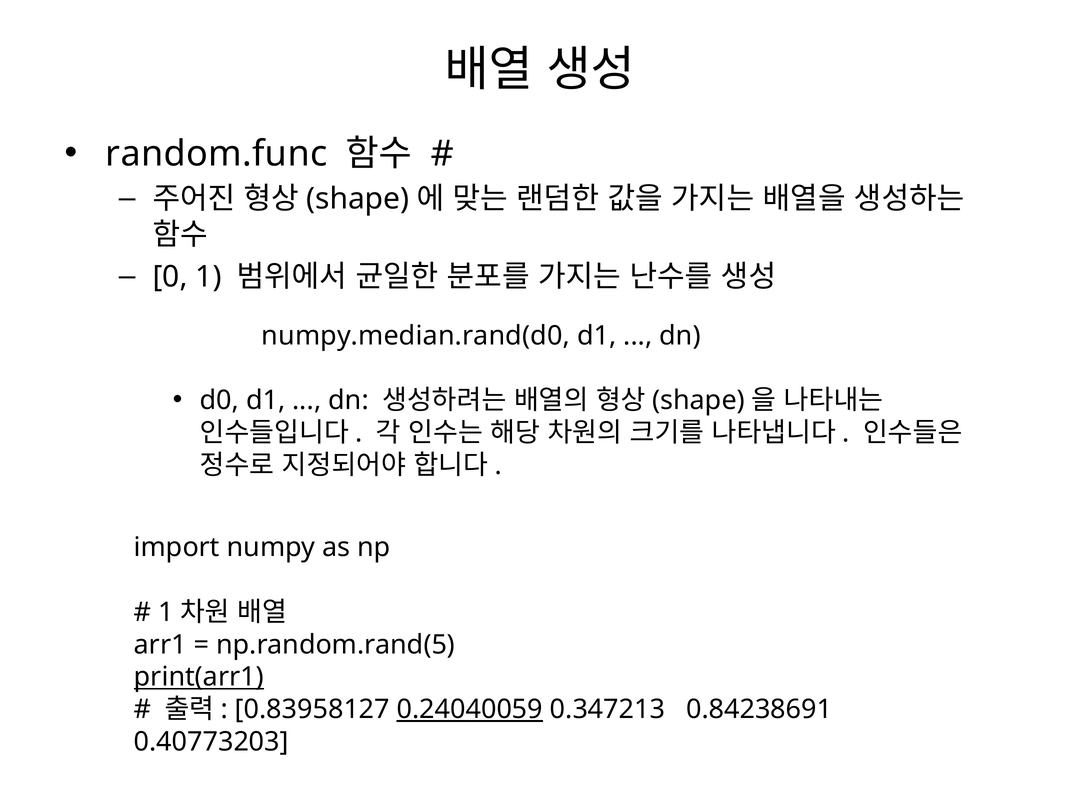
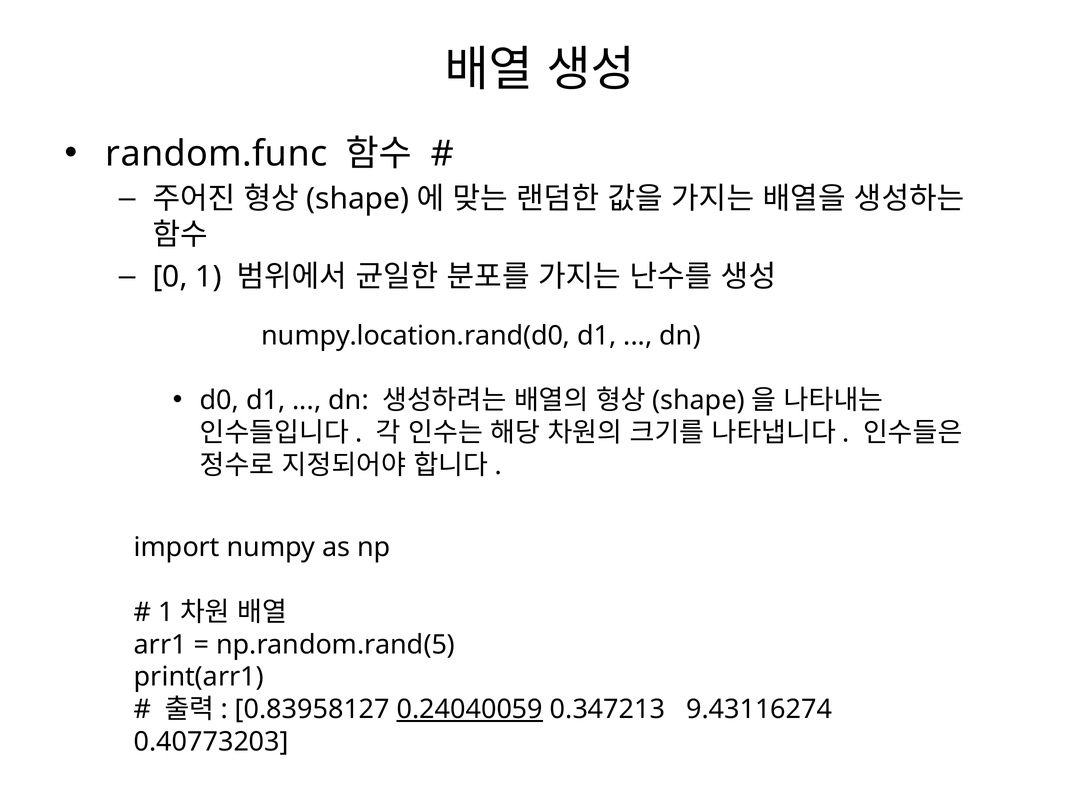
numpy.median.rand(d0: numpy.median.rand(d0 -> numpy.location.rand(d0
print(arr1 underline: present -> none
0.84238691: 0.84238691 -> 9.43116274
